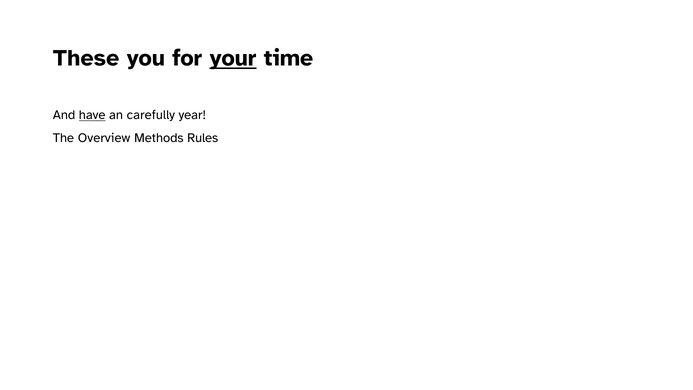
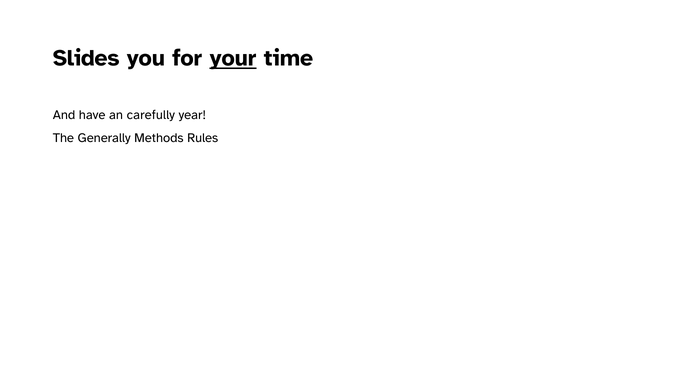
These: These -> Slides
have underline: present -> none
Overview: Overview -> Generally
